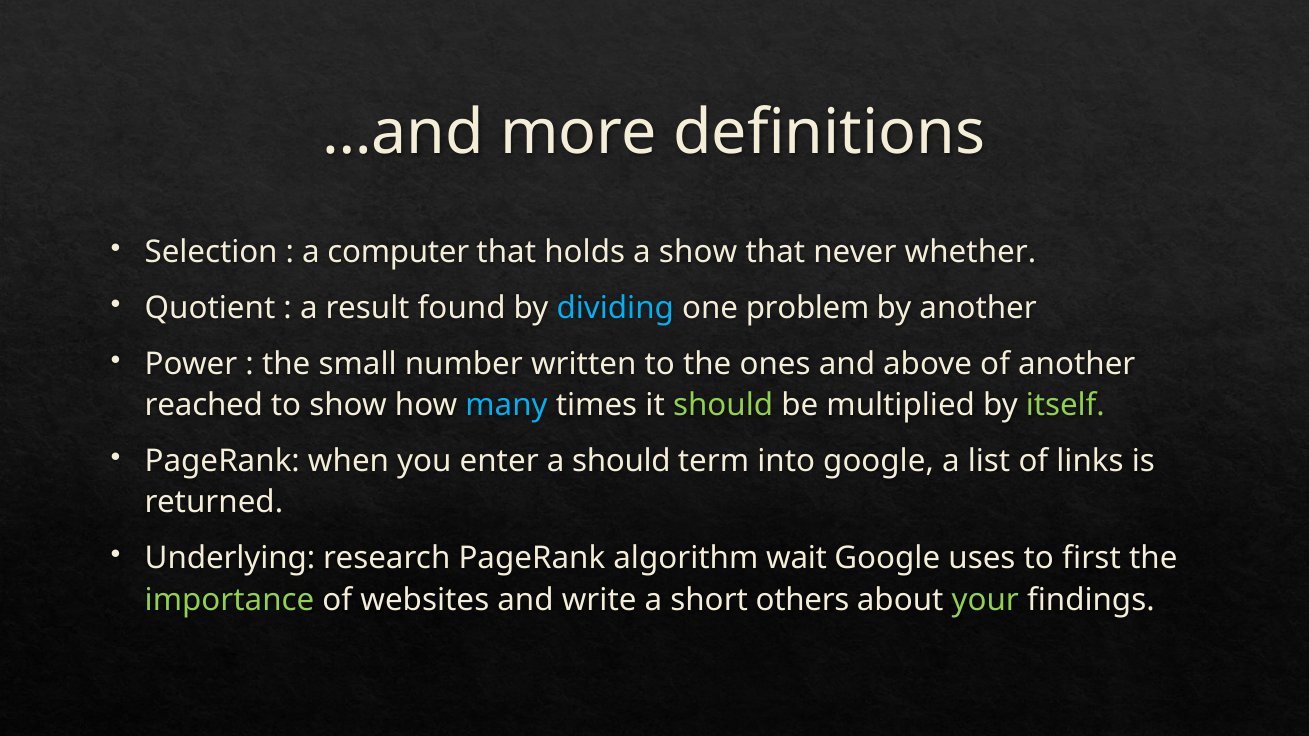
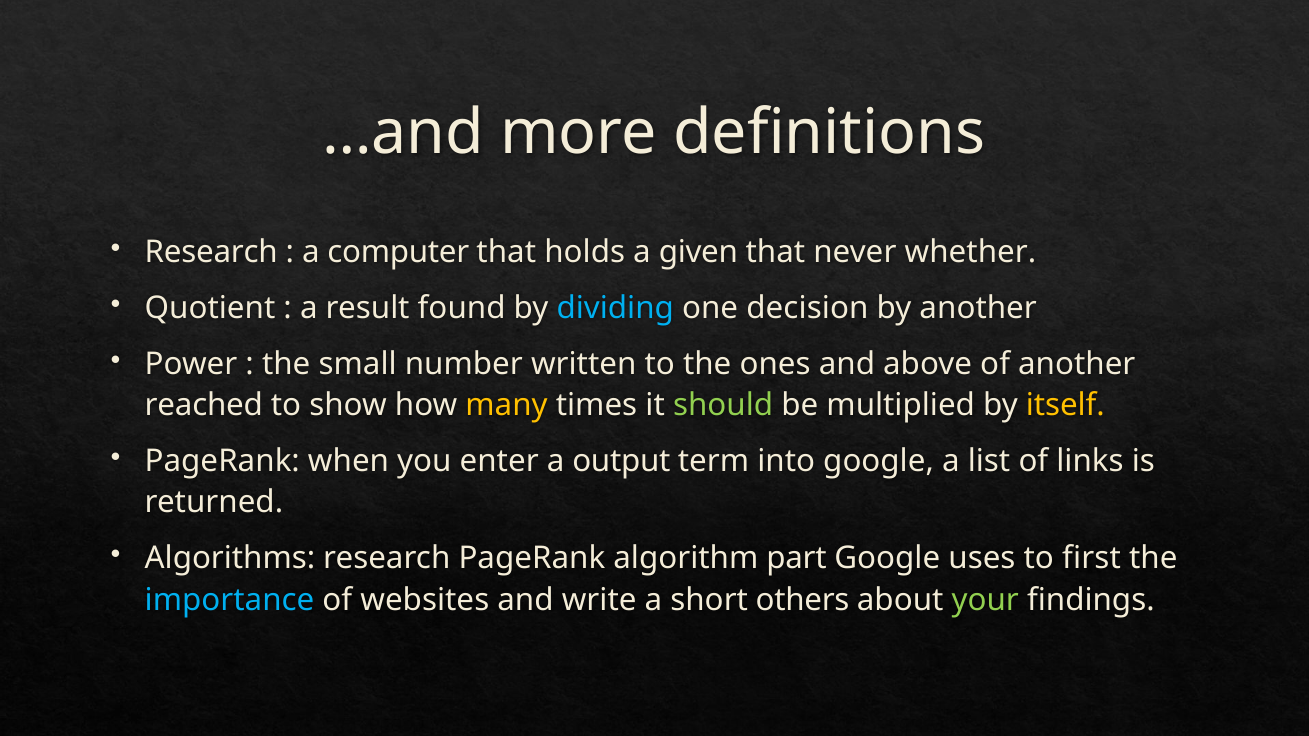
Selection at (211, 253): Selection -> Research
a show: show -> given
problem: problem -> decision
many colour: light blue -> yellow
itself colour: light green -> yellow
a should: should -> output
Underlying: Underlying -> Algorithms
wait: wait -> part
importance colour: light green -> light blue
